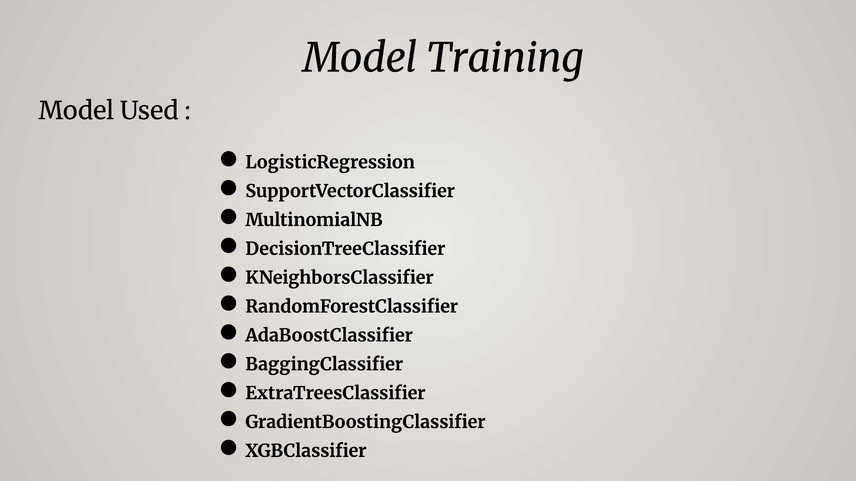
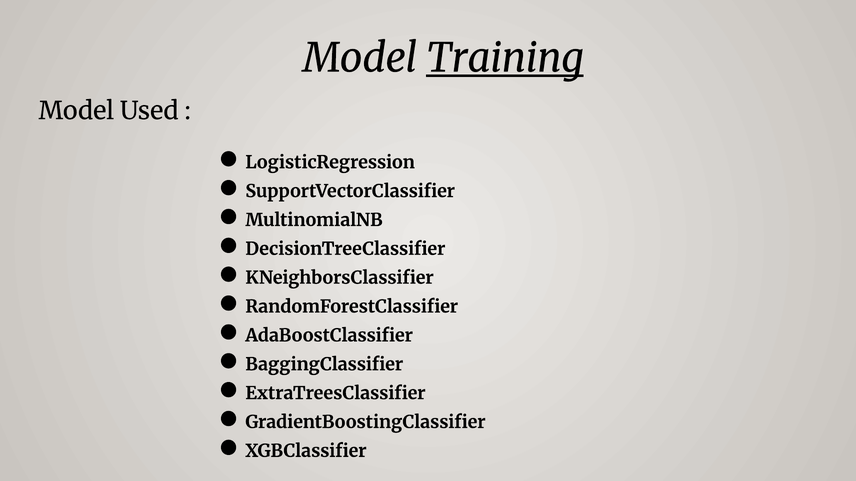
Training underline: none -> present
